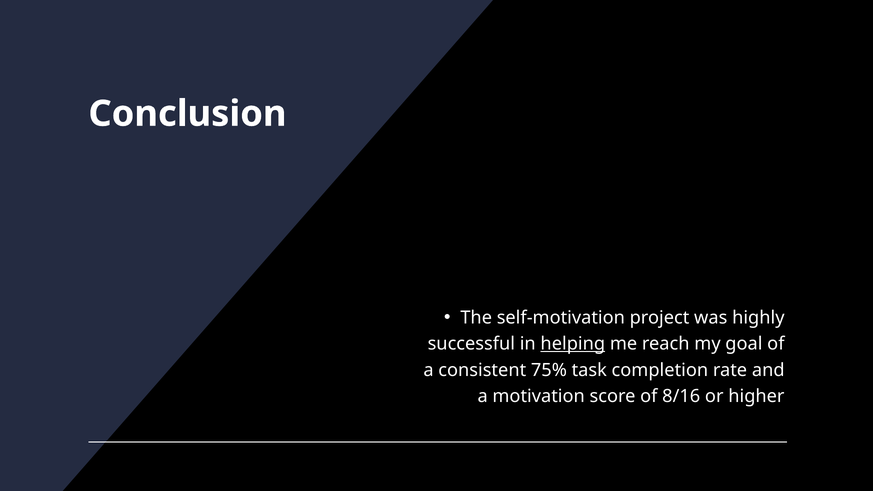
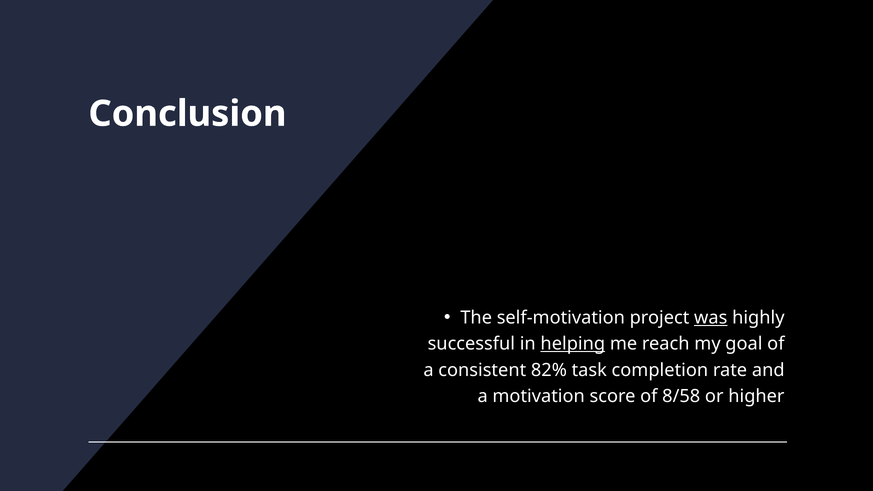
was underline: none -> present
75%: 75% -> 82%
8/16: 8/16 -> 8/58
